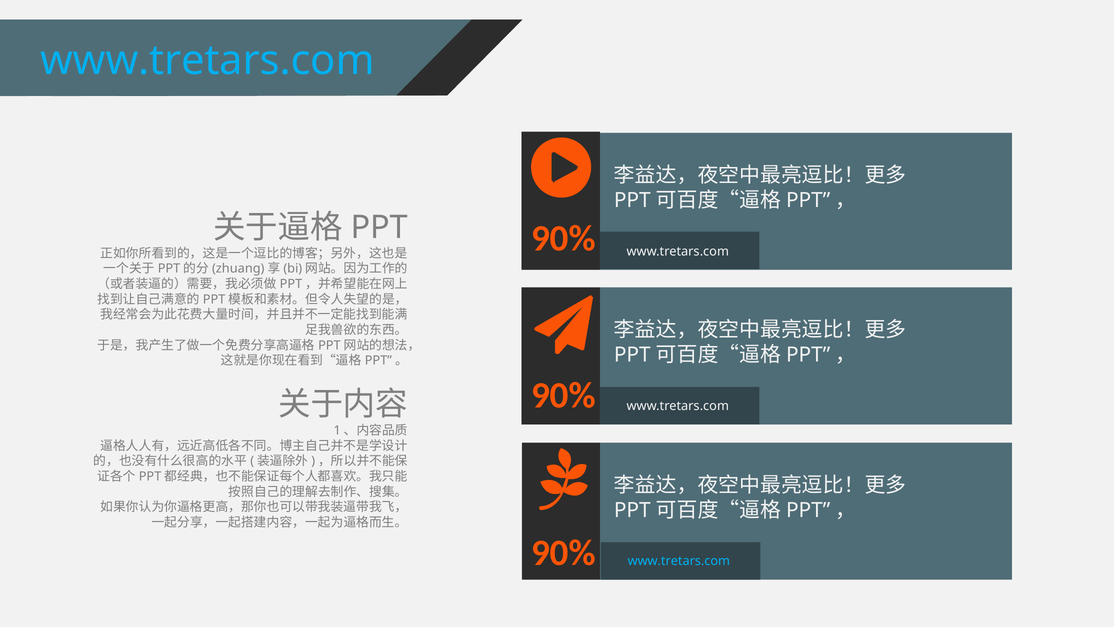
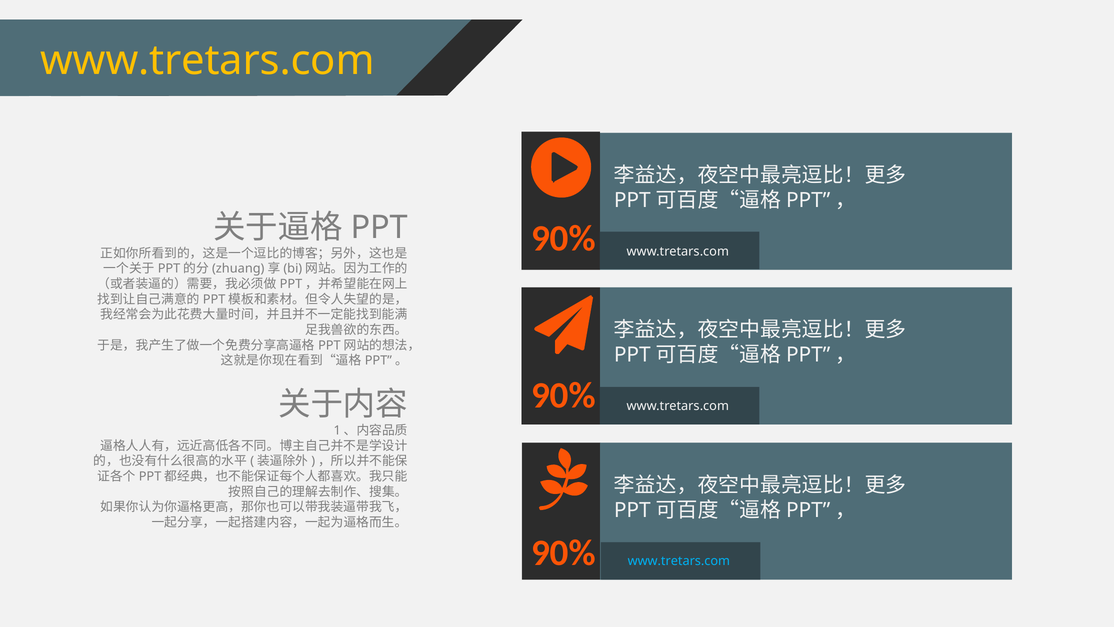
www.tretars.com at (207, 60) colour: light blue -> yellow
